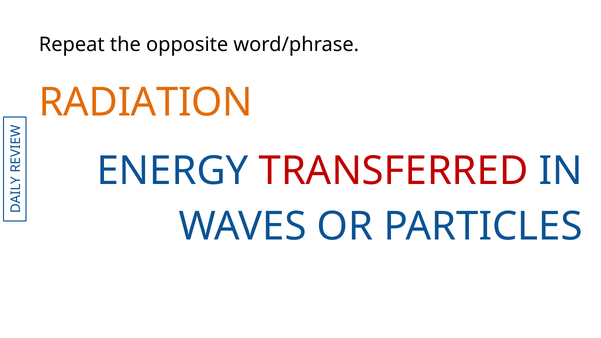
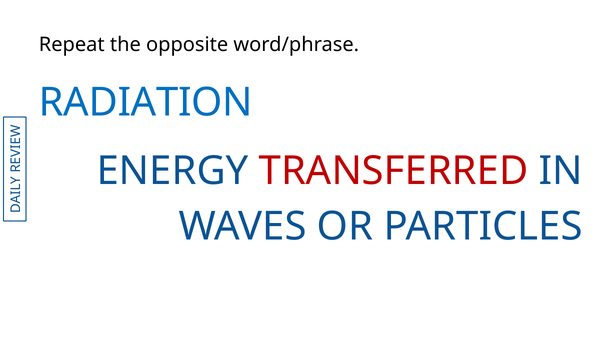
RADIATION colour: orange -> blue
